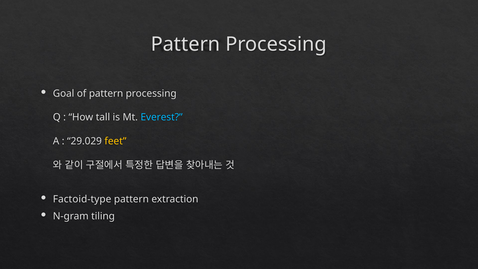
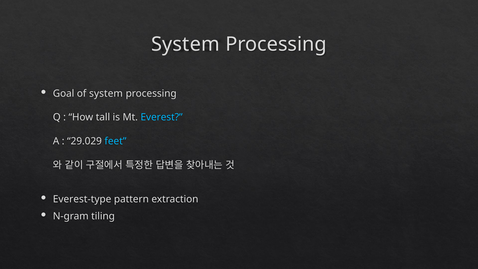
Pattern at (185, 44): Pattern -> System
of pattern: pattern -> system
feet colour: yellow -> light blue
Factoid-type: Factoid-type -> Everest-type
